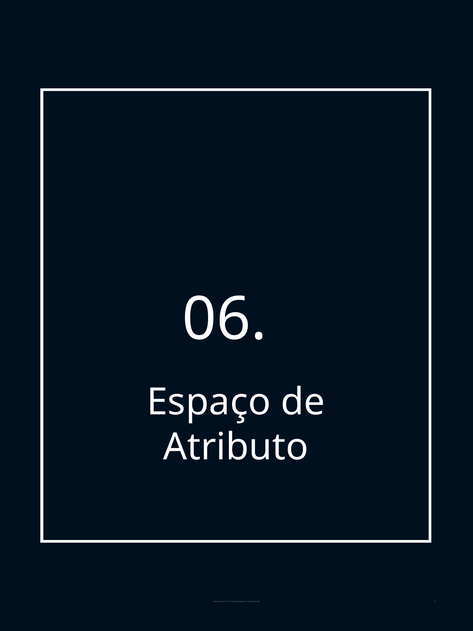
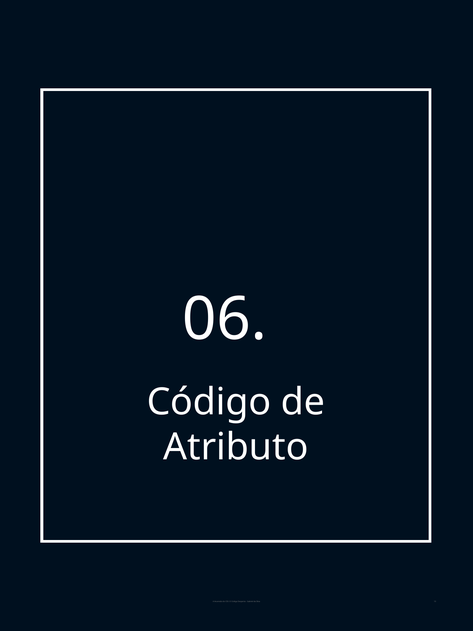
Espaço at (209, 402): Espaço -> Código
